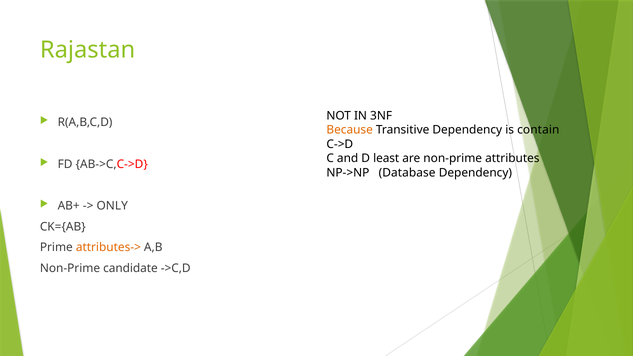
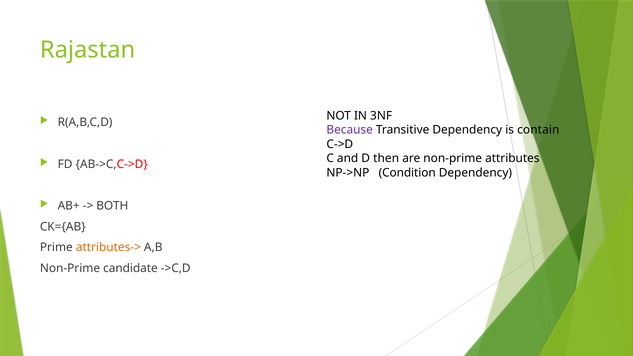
Because colour: orange -> purple
least: least -> then
Database: Database -> Condition
ONLY: ONLY -> BOTH
